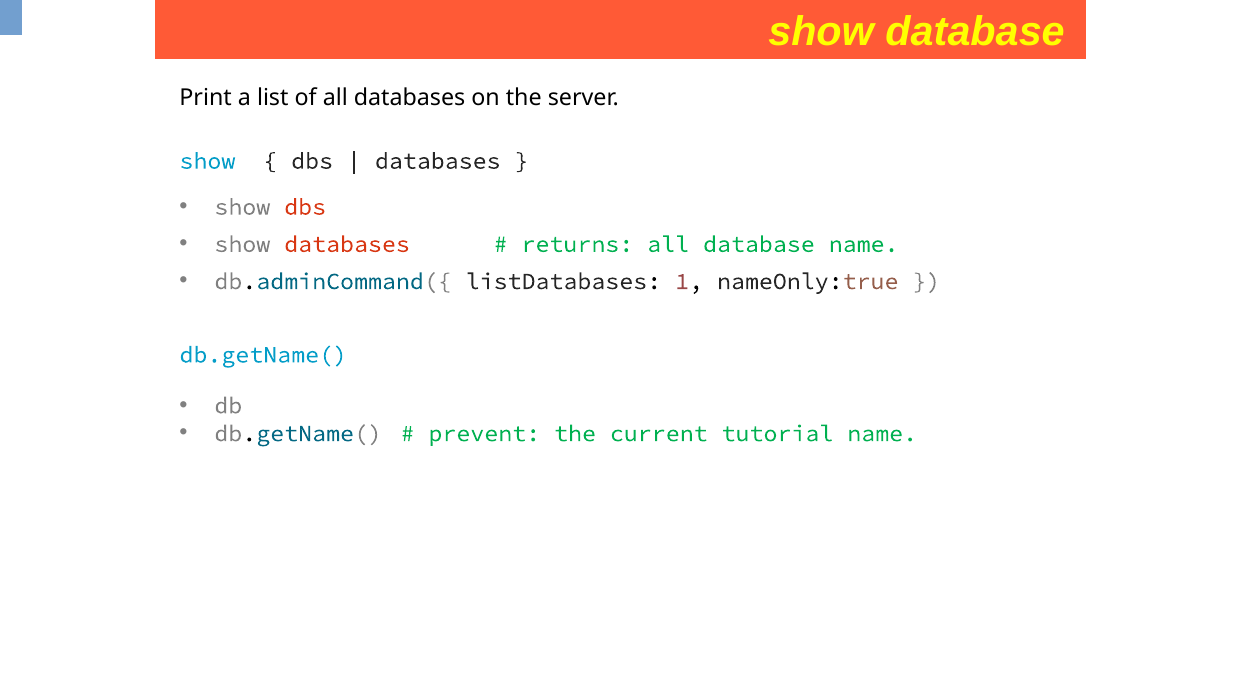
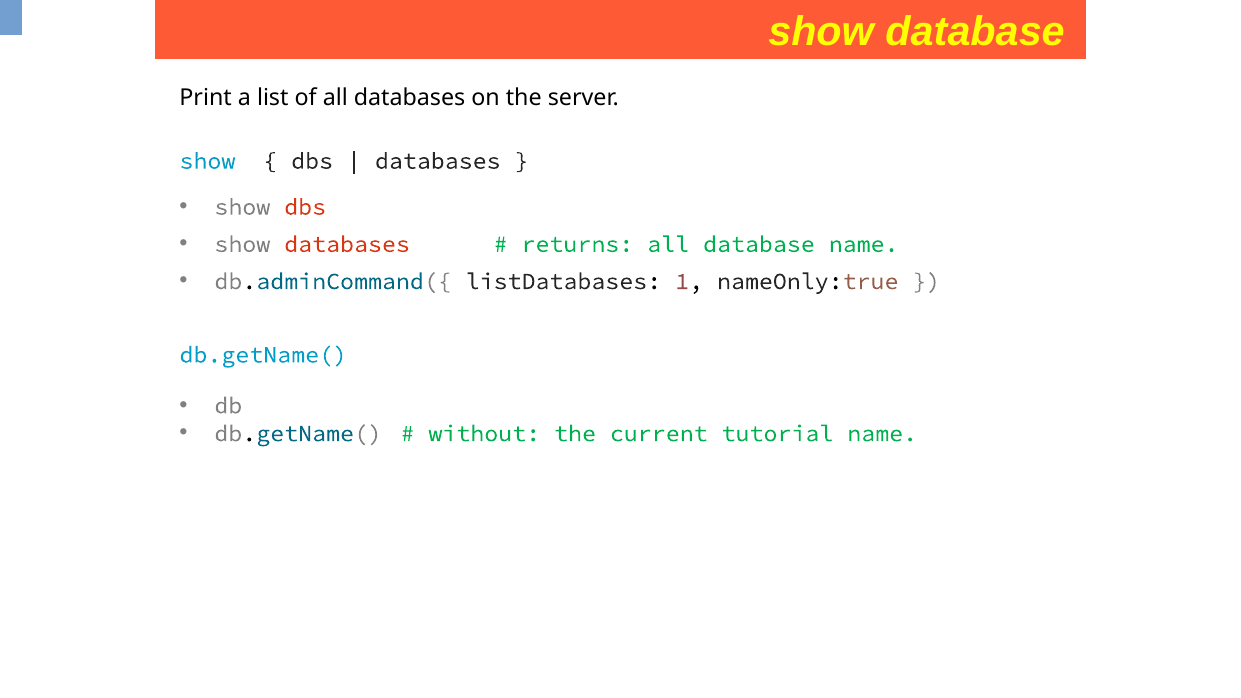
prevent: prevent -> without
